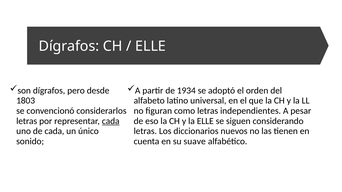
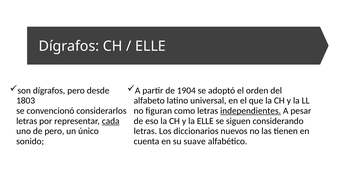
1934: 1934 -> 1904
independientes underline: none -> present
de cada: cada -> pero
